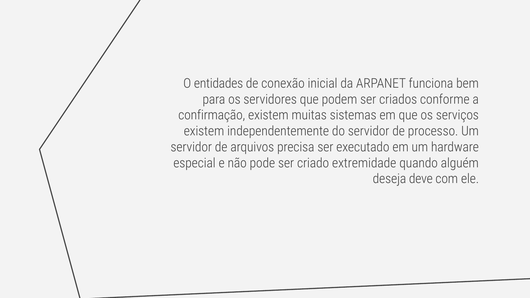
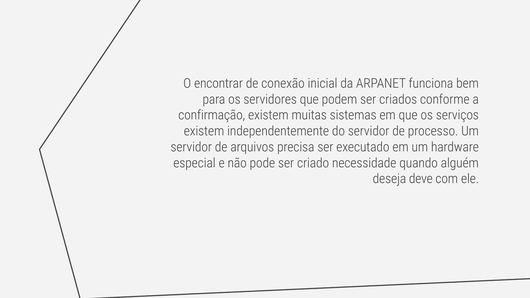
entidades: entidades -> encontrar
extremidade: extremidade -> necessidade
